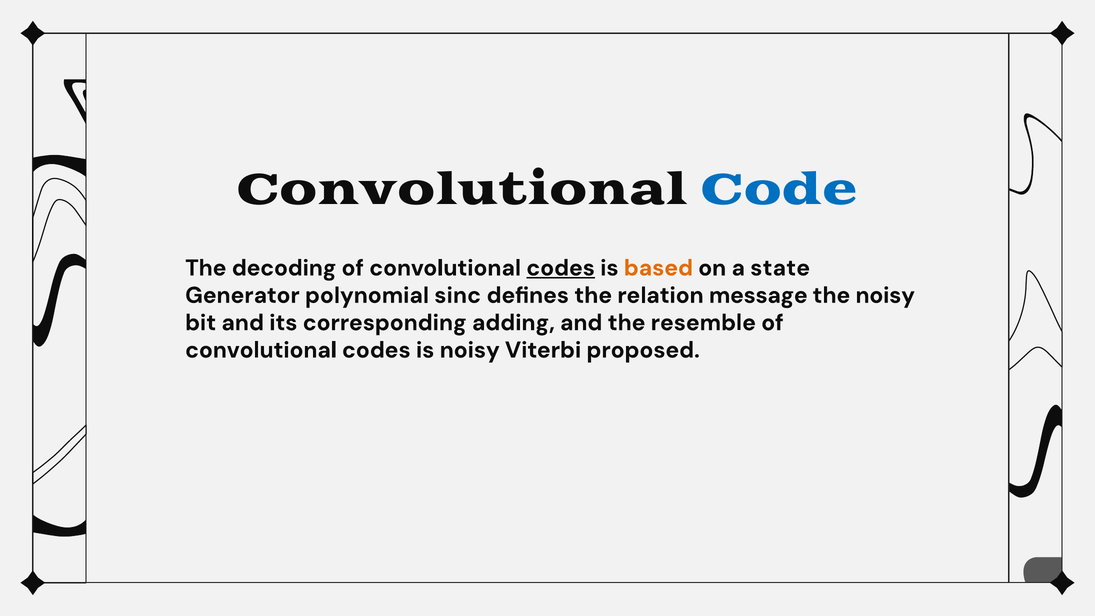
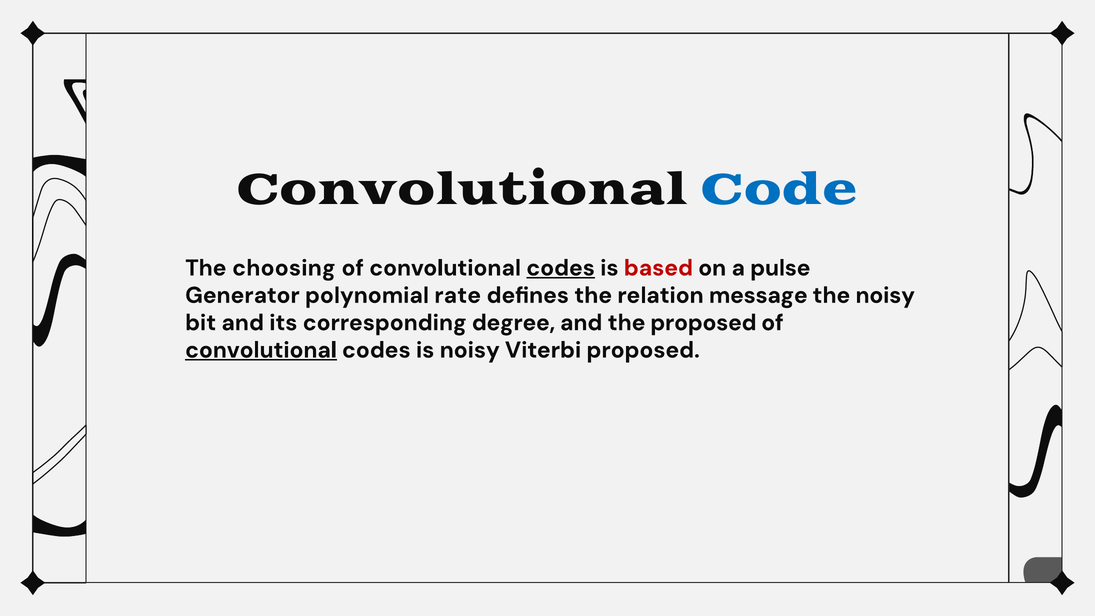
decoding: decoding -> choosing
based colour: orange -> red
state: state -> pulse
sinc: sinc -> rate
adding: adding -> degree
the resemble: resemble -> proposed
convolutional at (261, 350) underline: none -> present
